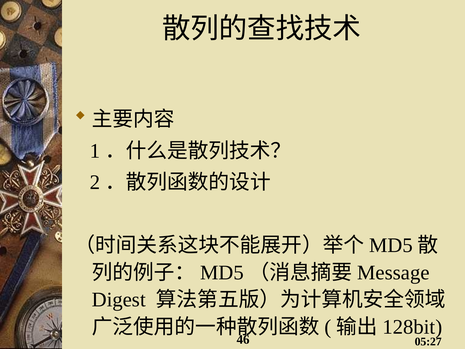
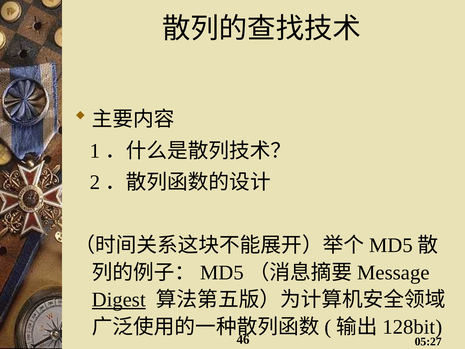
Digest underline: none -> present
